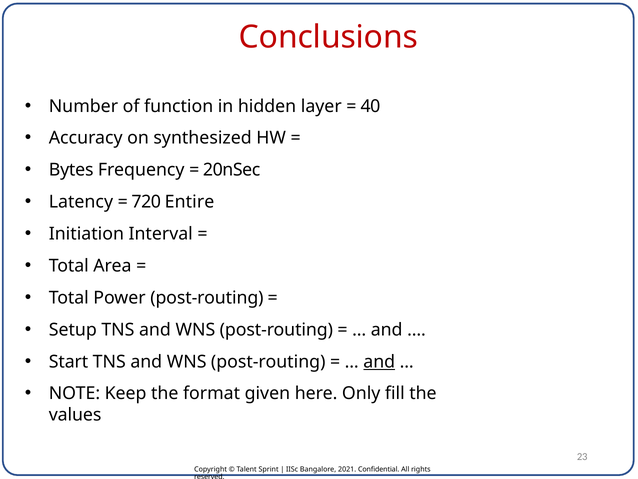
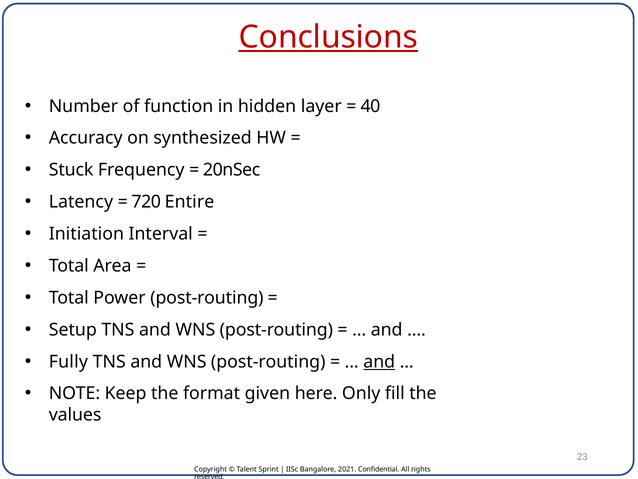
Conclusions underline: none -> present
Bytes: Bytes -> Stuck
Start: Start -> Fully
